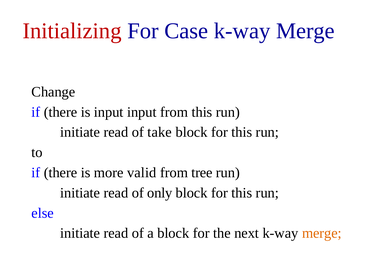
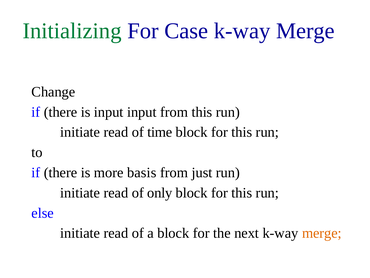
Initializing colour: red -> green
take: take -> time
valid: valid -> basis
tree: tree -> just
